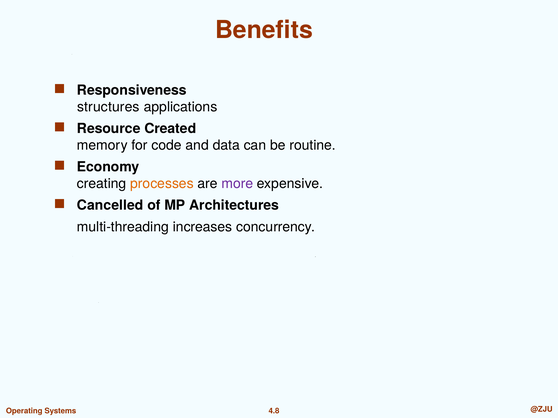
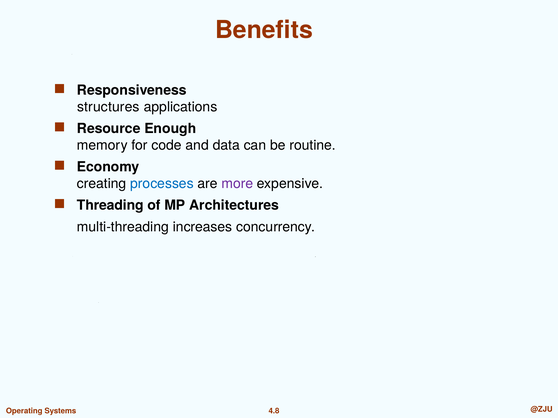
Created: Created -> Enough
processes colour: orange -> blue
Cancelled: Cancelled -> Threading
